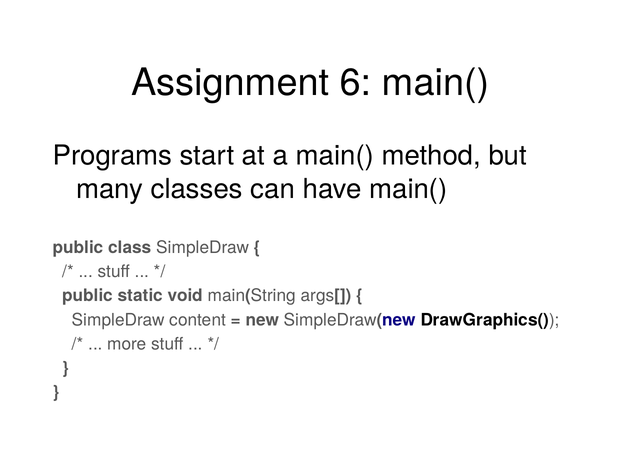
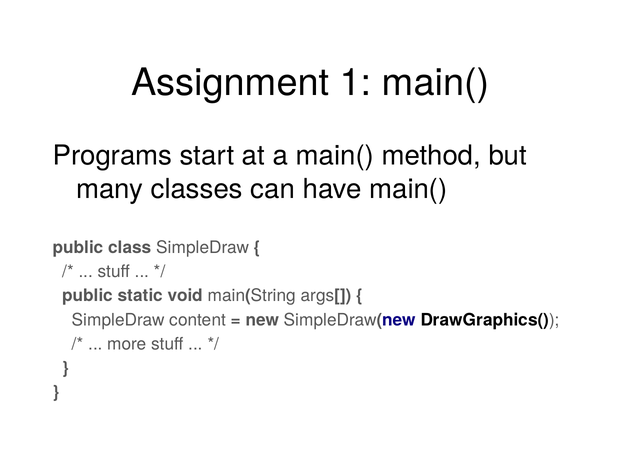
6: 6 -> 1
